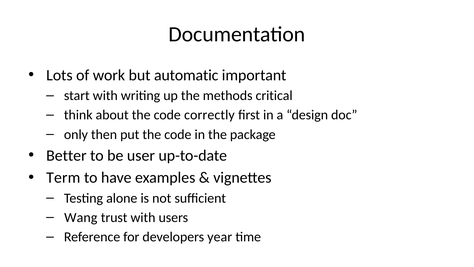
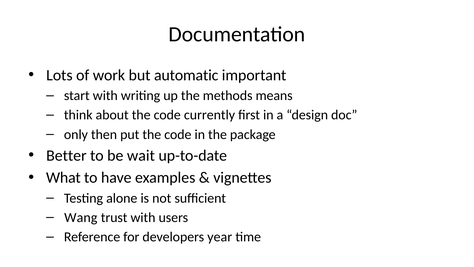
critical: critical -> means
correctly: correctly -> currently
user: user -> wait
Term: Term -> What
